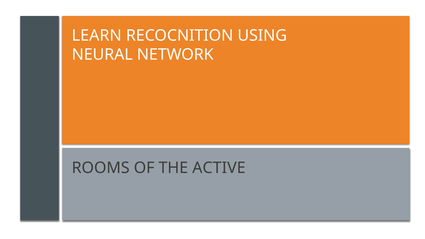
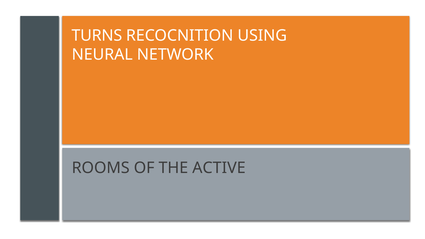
LEARN: LEARN -> TURNS
